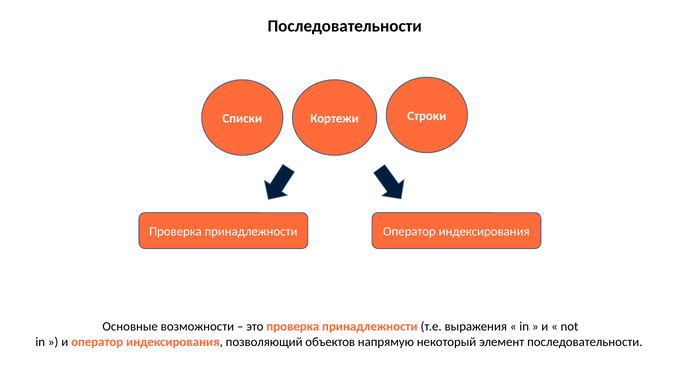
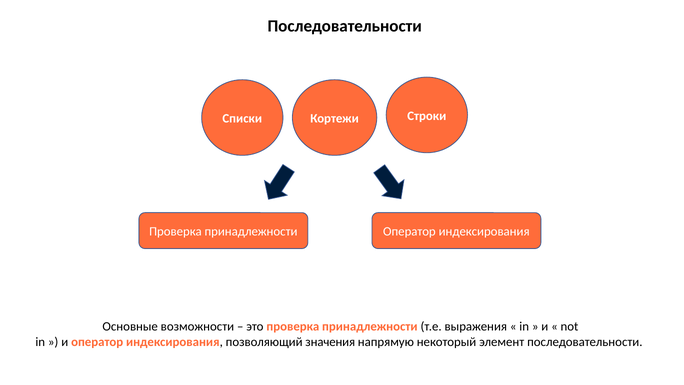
объектов: объектов -> значения
